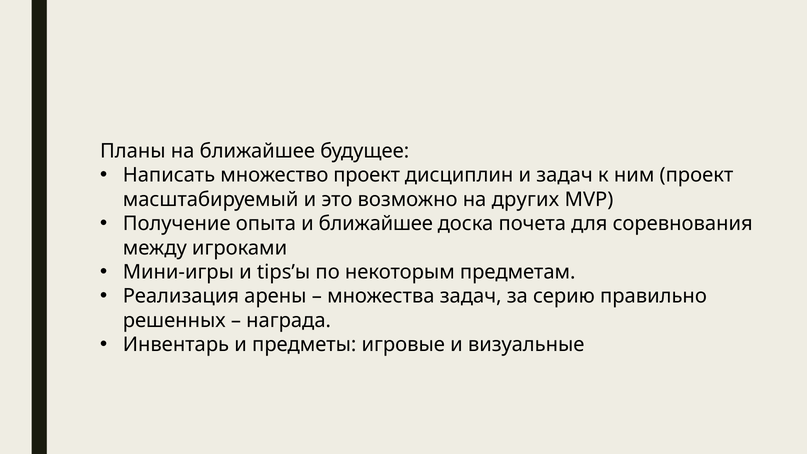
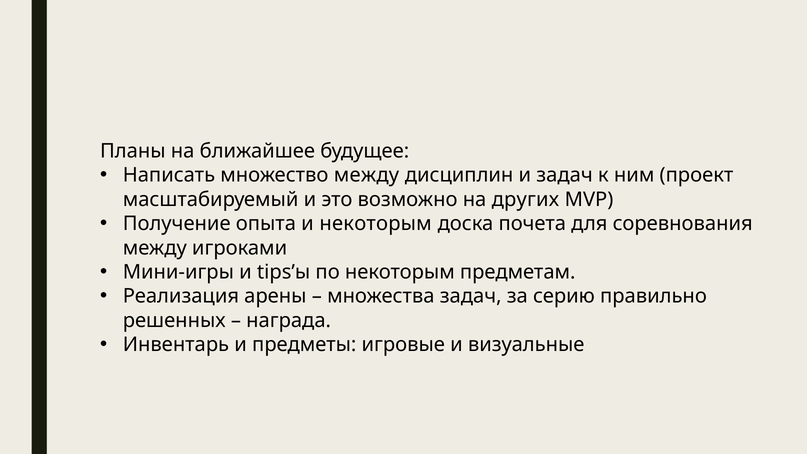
множество проект: проект -> между
и ближайшее: ближайшее -> некоторым
